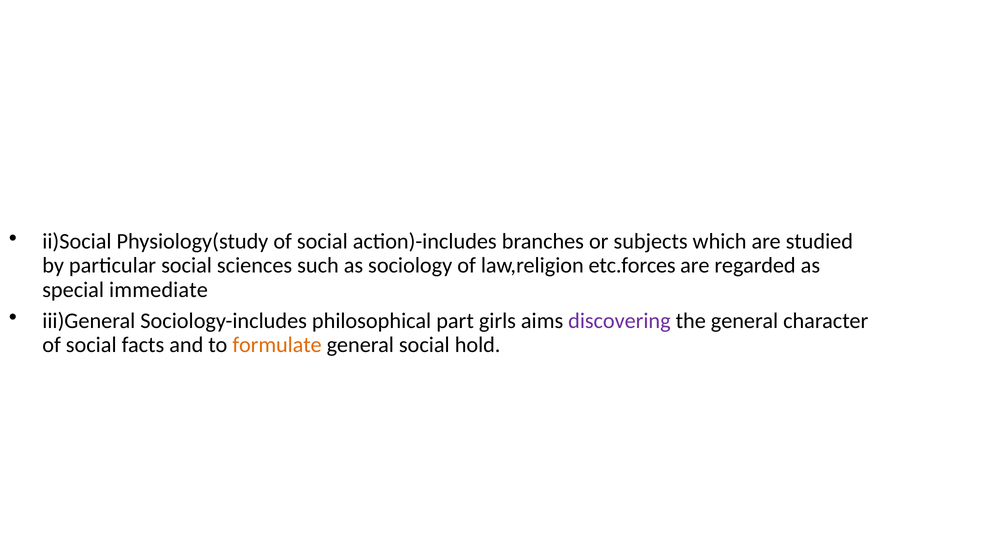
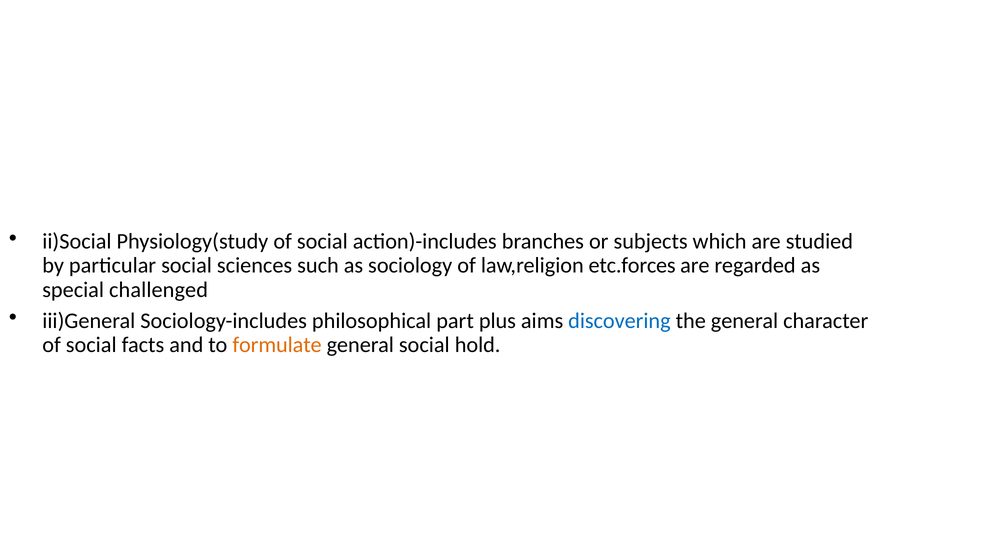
immediate: immediate -> challenged
girls: girls -> plus
discovering colour: purple -> blue
